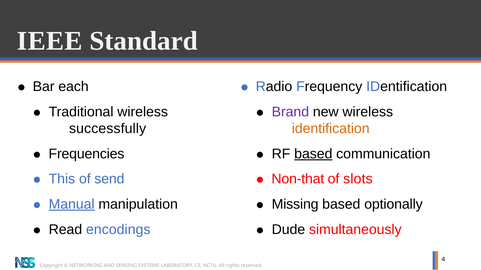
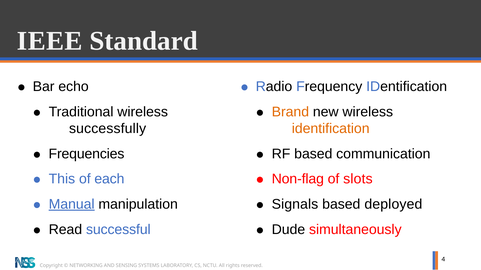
each: each -> echo
Brand colour: purple -> orange
based at (313, 154) underline: present -> none
Non-that: Non-that -> Non-flag
send: send -> each
Missing: Missing -> Signals
optionally: optionally -> deployed
encodings: encodings -> successful
